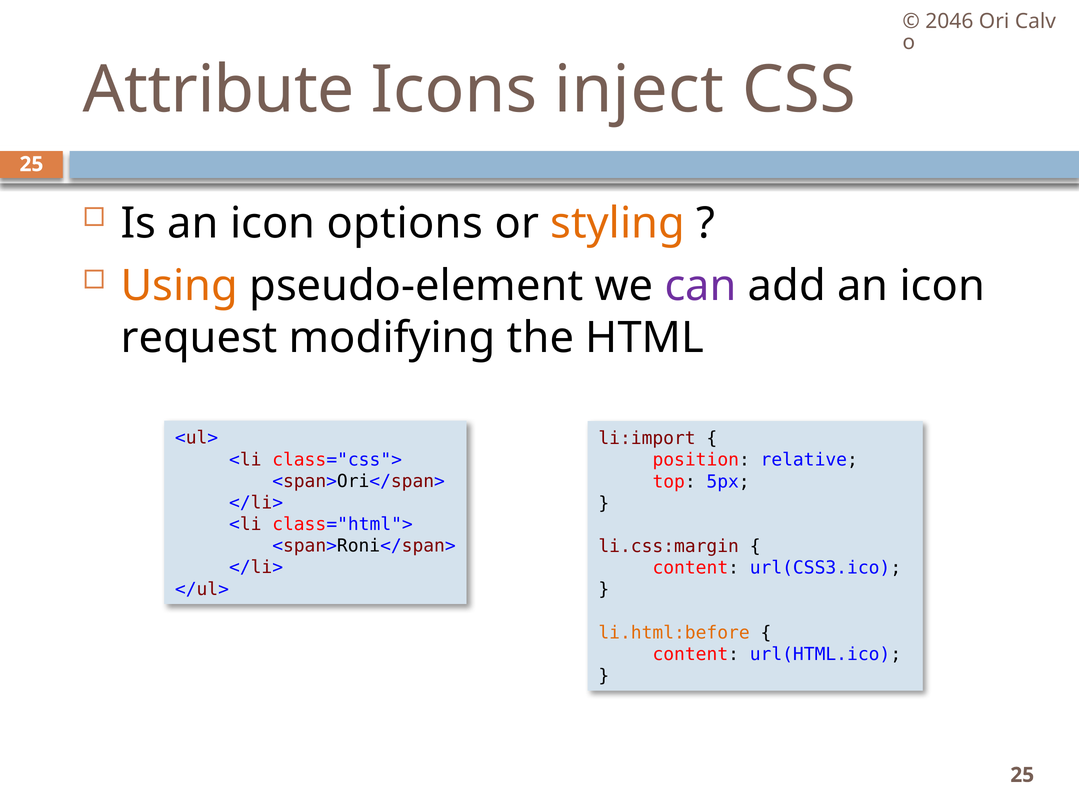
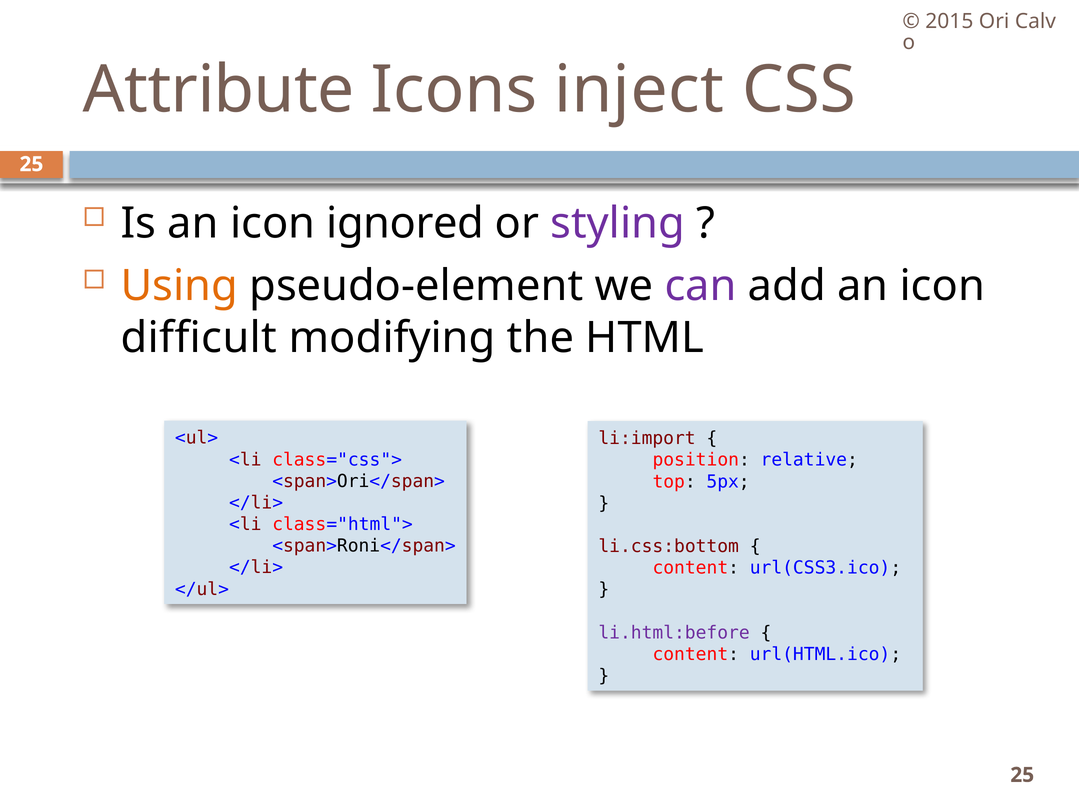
2046: 2046 -> 2015
options: options -> ignored
styling colour: orange -> purple
request: request -> difficult
li.css:margin: li.css:margin -> li.css:bottom
li.html:before colour: orange -> purple
